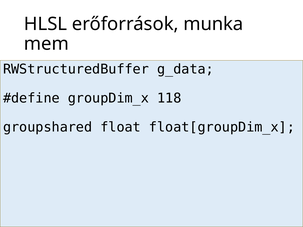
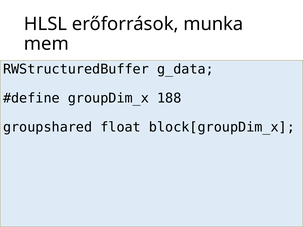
118: 118 -> 188
float[groupDim_x: float[groupDim_x -> block[groupDim_x
